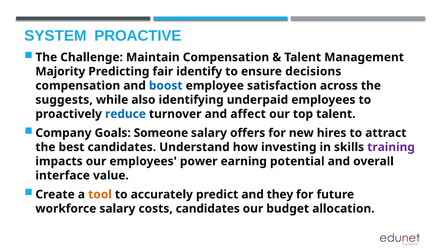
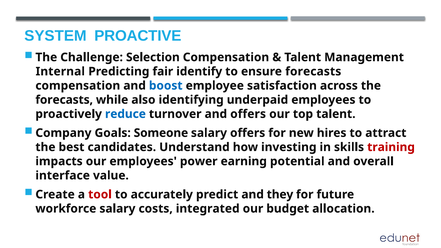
Maintain: Maintain -> Selection
Majority: Majority -> Internal
ensure decisions: decisions -> forecasts
suggests at (64, 100): suggests -> forecasts
and affect: affect -> offers
training colour: purple -> red
tool colour: orange -> red
costs candidates: candidates -> integrated
